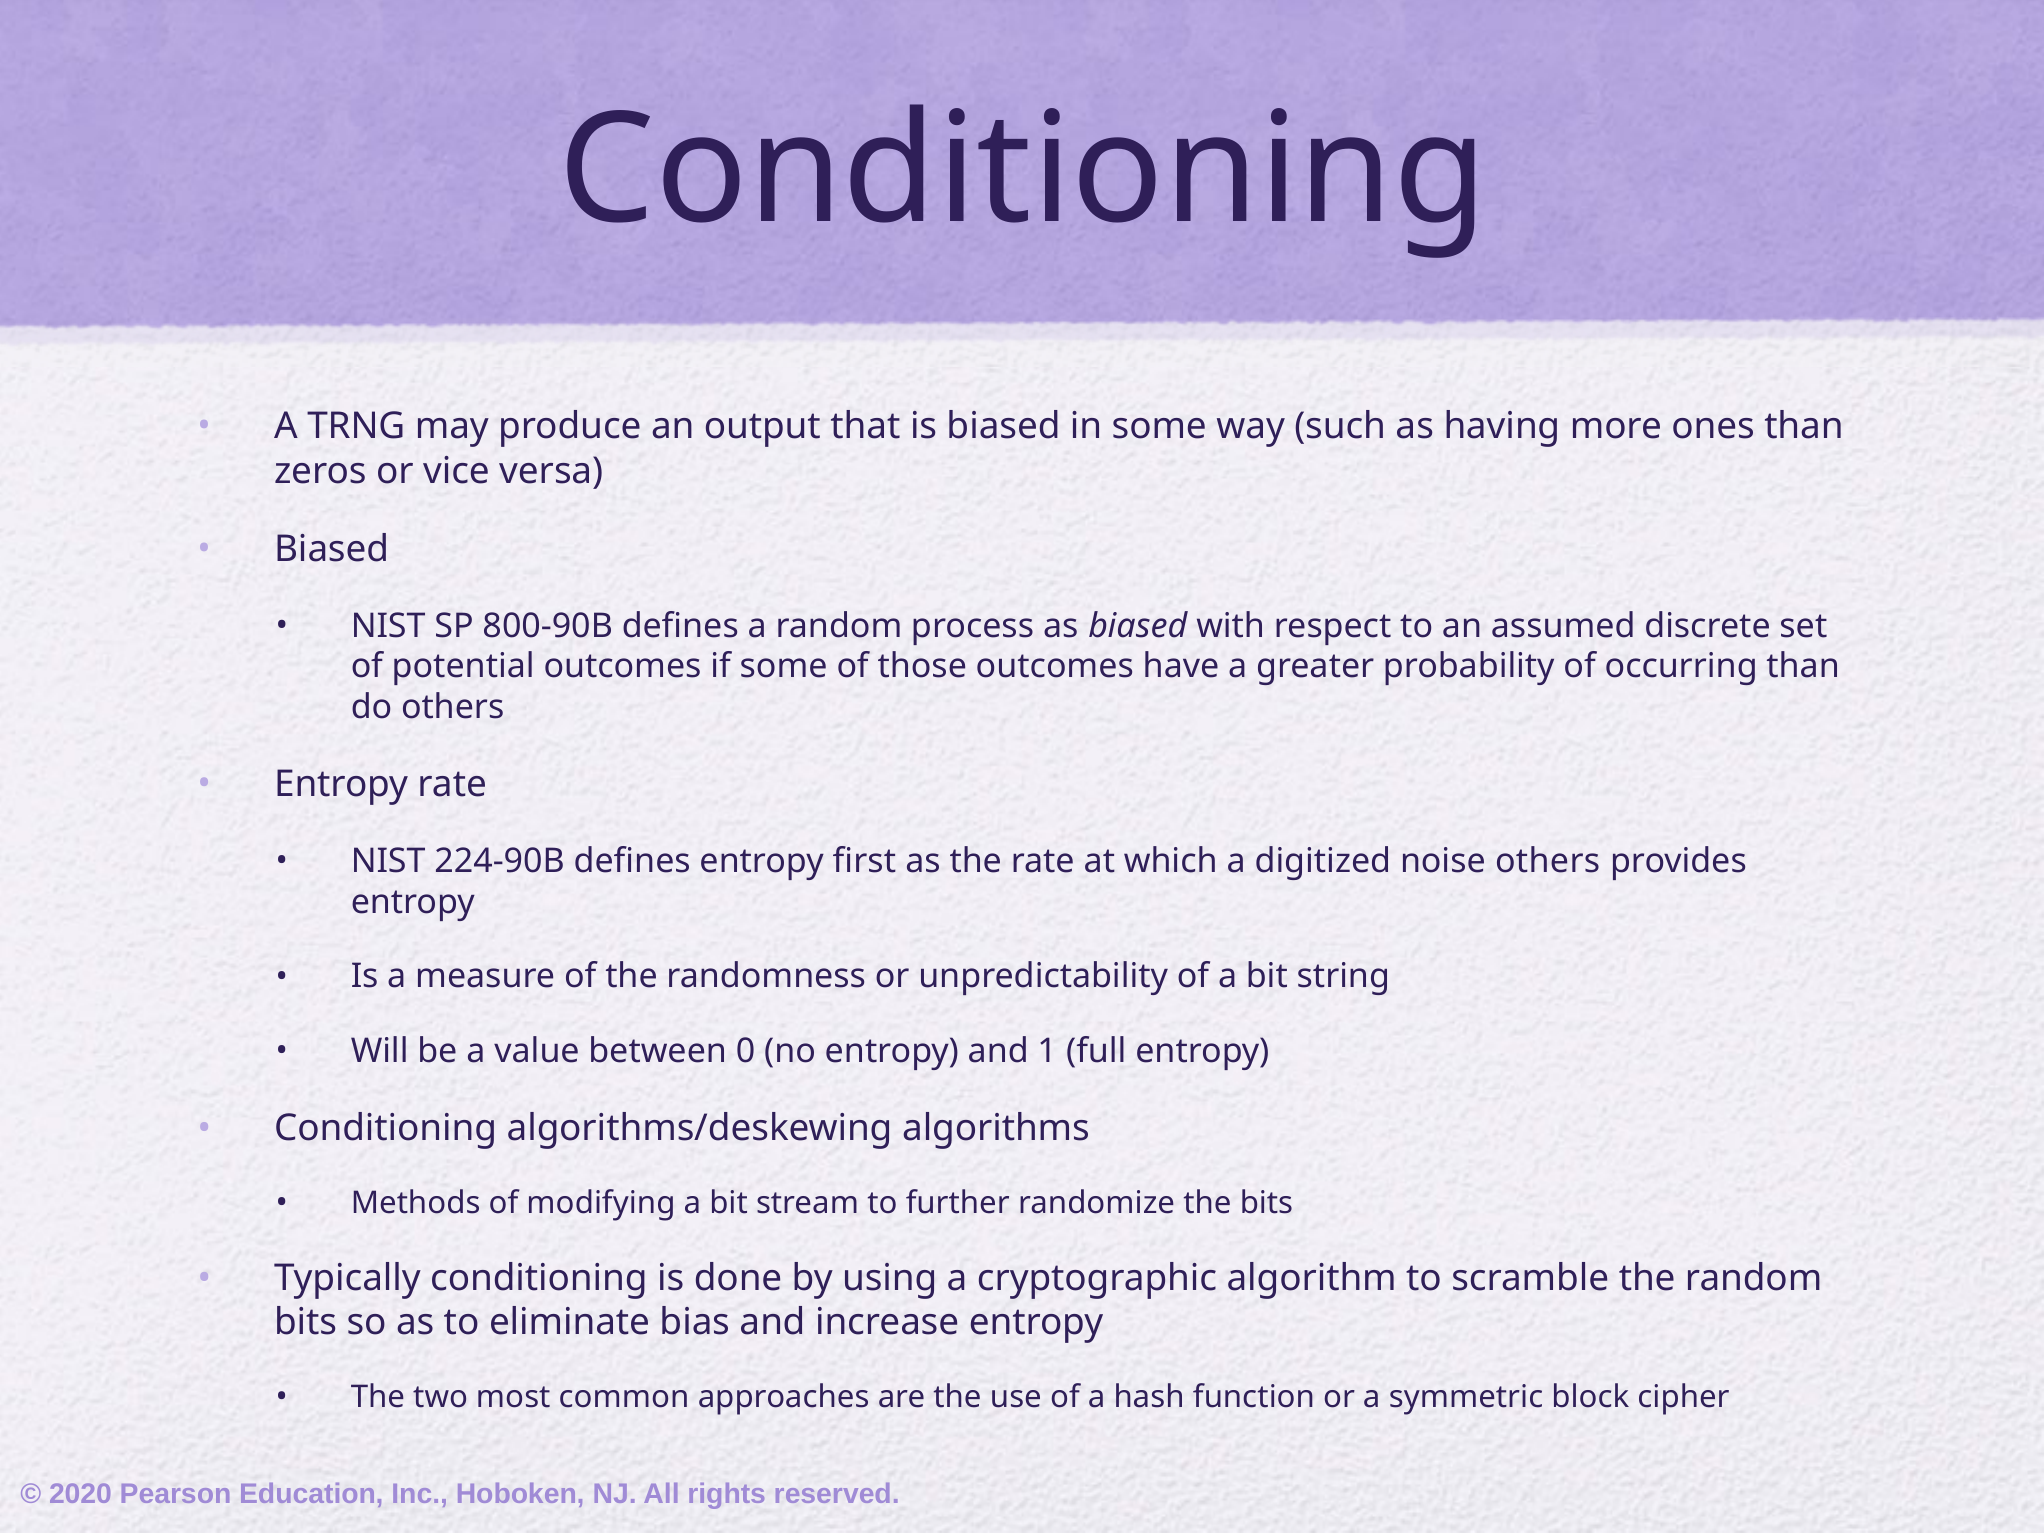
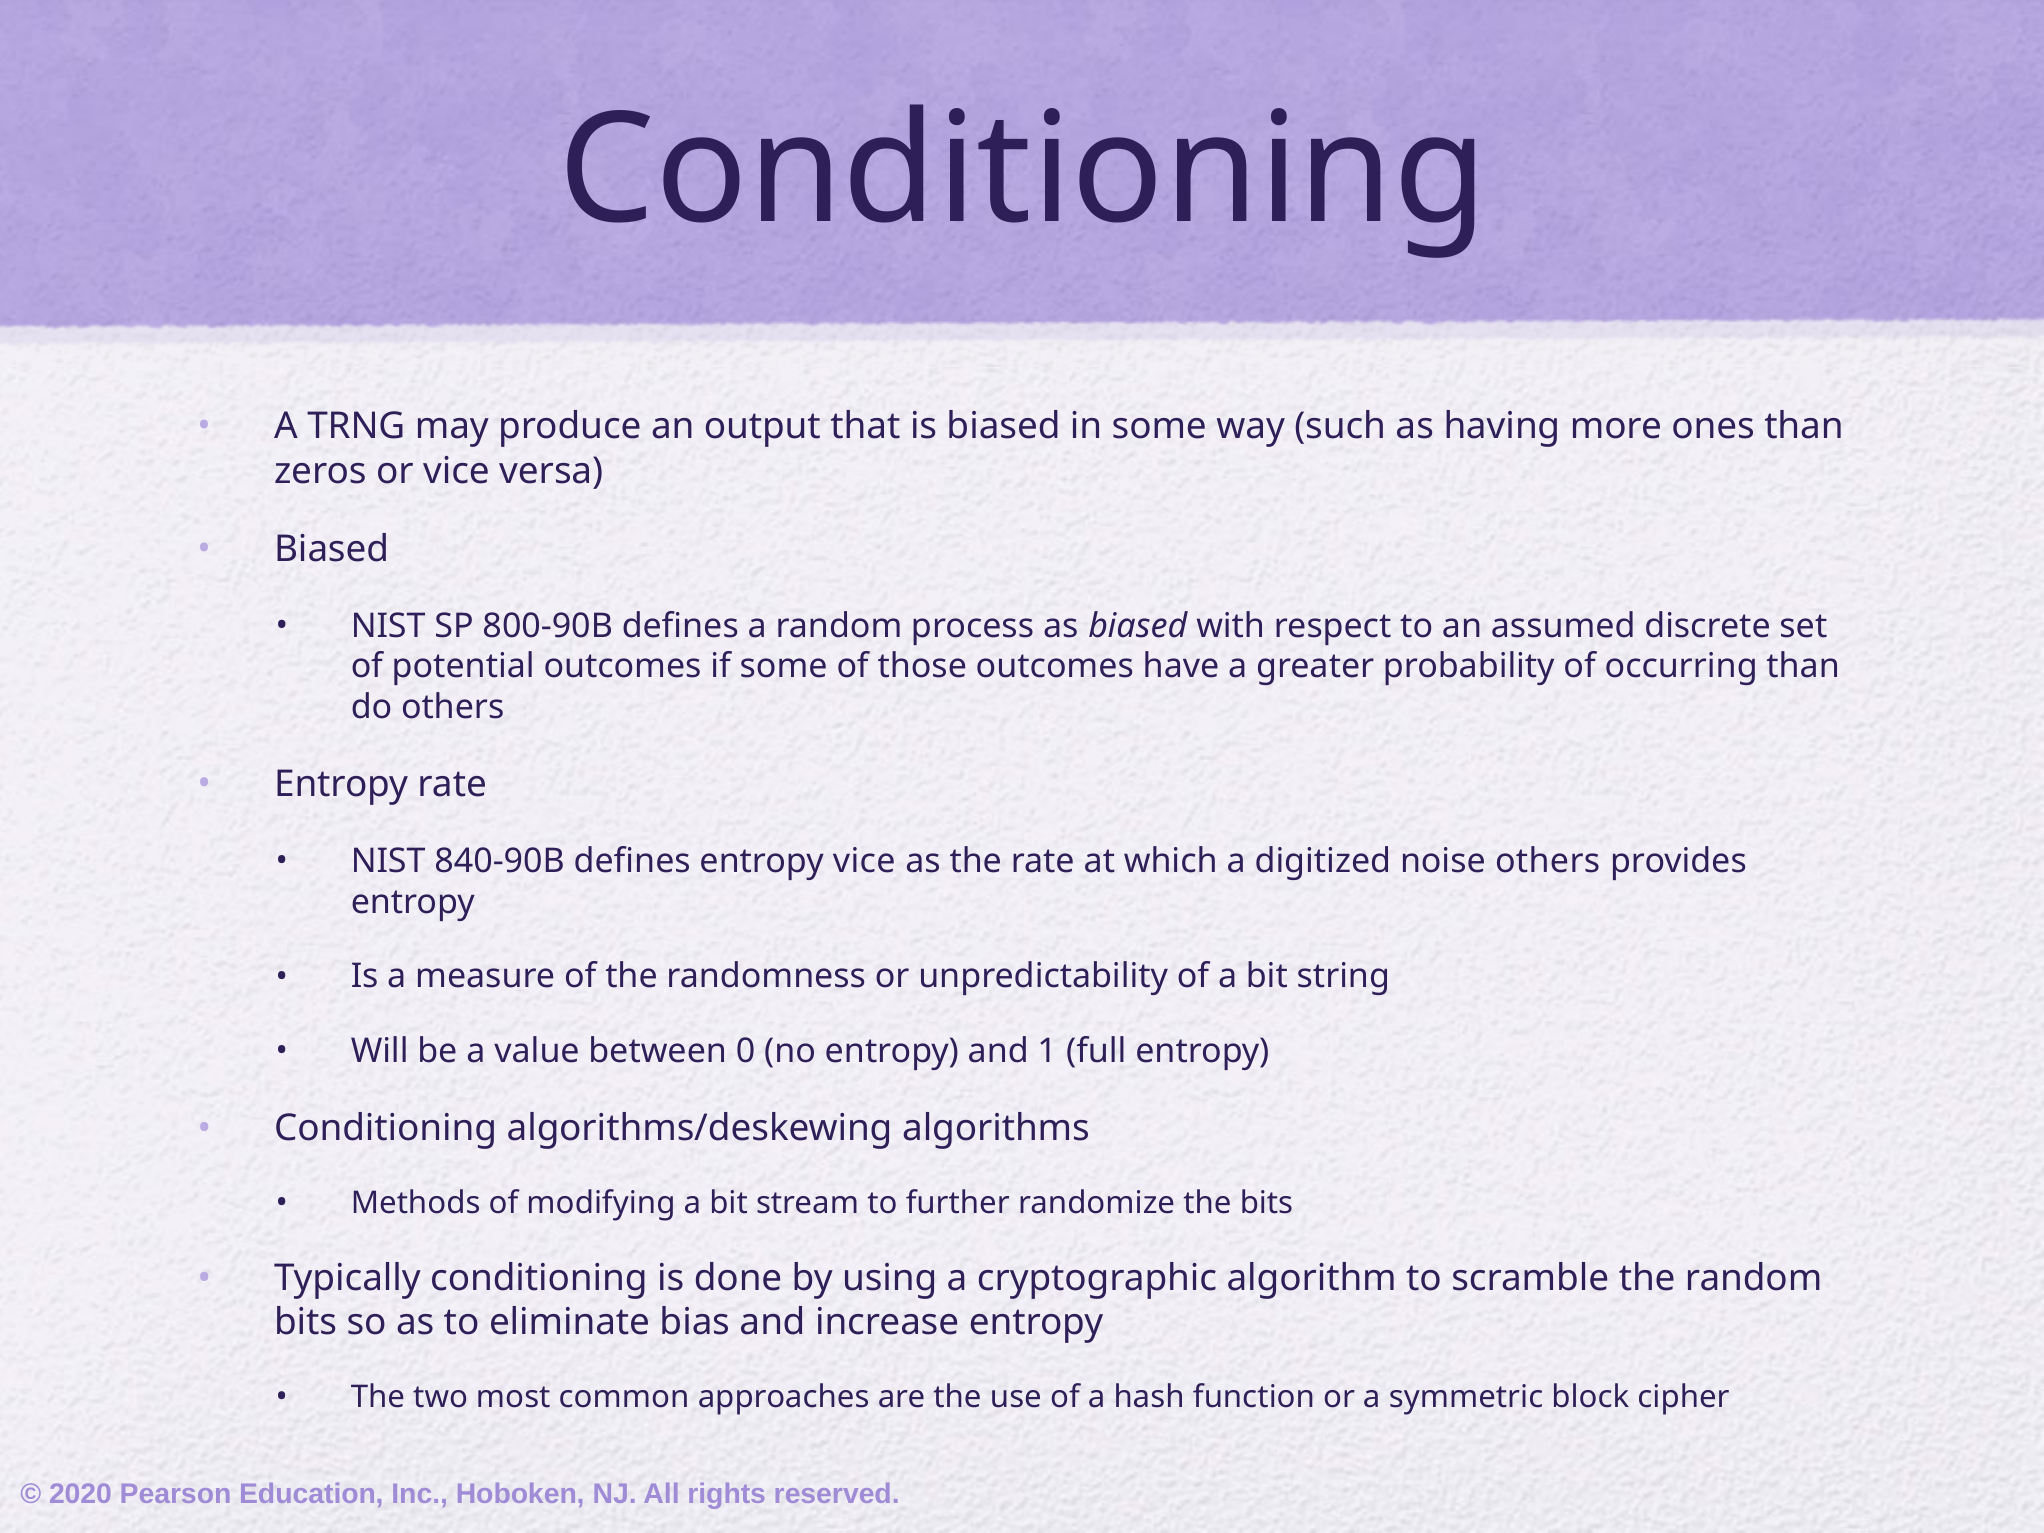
224-90B: 224-90B -> 840-90B
entropy first: first -> vice
